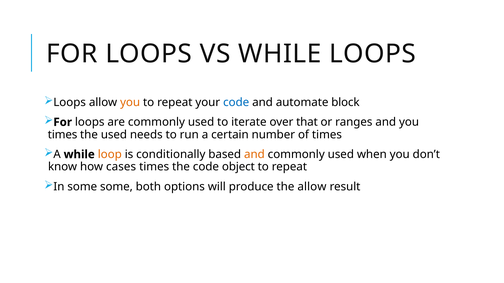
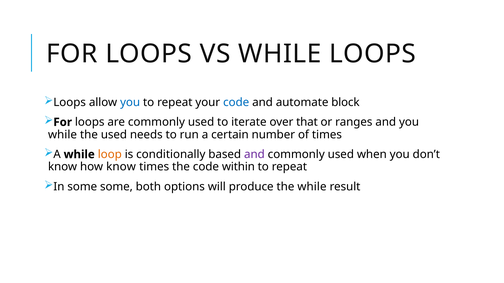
you at (130, 103) colour: orange -> blue
times at (63, 135): times -> while
and at (254, 155) colour: orange -> purple
how cases: cases -> know
object: object -> within
the allow: allow -> while
